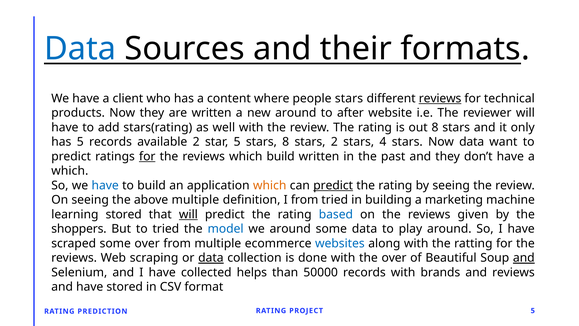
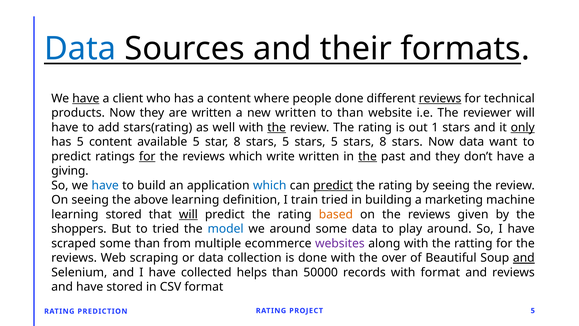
have at (86, 98) underline: none -> present
people stars: stars -> done
new around: around -> written
to after: after -> than
the at (277, 127) underline: none -> present
out 8: 8 -> 1
only underline: none -> present
5 records: records -> content
available 2: 2 -> 5
star 5: 5 -> 8
8 at (286, 142): 8 -> 5
2 at (334, 142): 2 -> 5
stars 4: 4 -> 8
which build: build -> write
the at (368, 156) underline: none -> present
which at (70, 171): which -> giving
which at (270, 185) colour: orange -> blue
above multiple: multiple -> learning
I from: from -> train
based colour: blue -> orange
some over: over -> than
websites colour: blue -> purple
data at (211, 258) underline: present -> none
with brands: brands -> format
